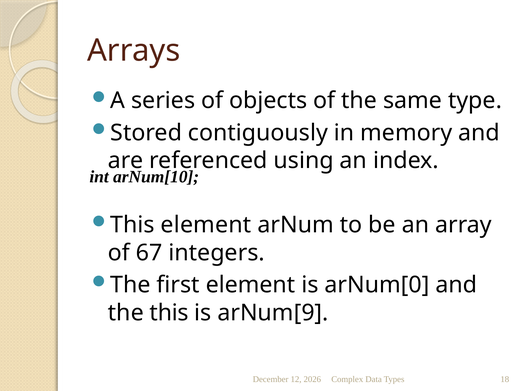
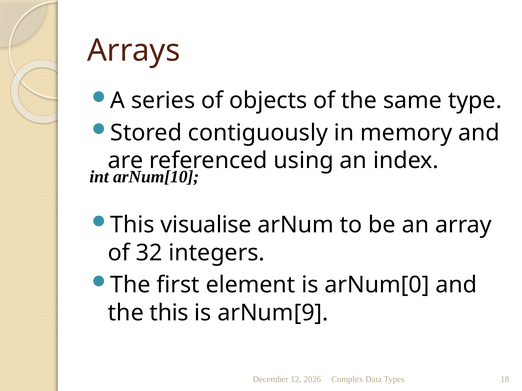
This element: element -> visualise
67: 67 -> 32
